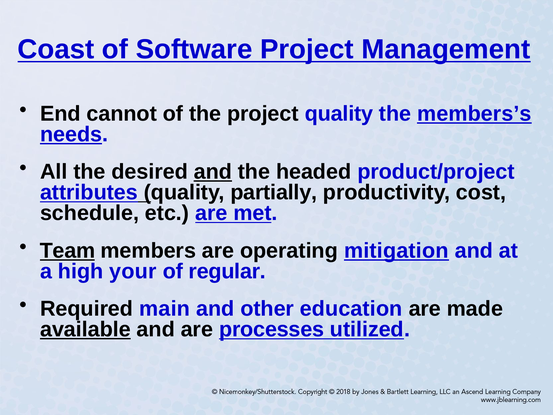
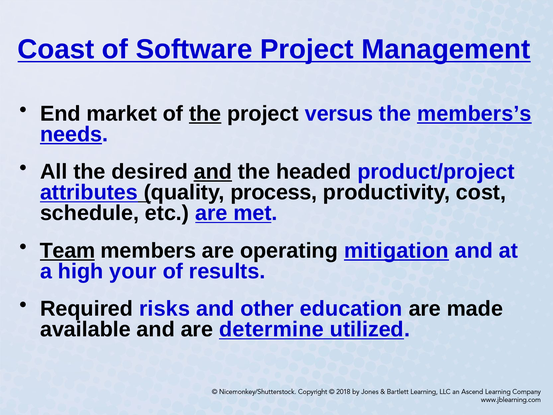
cannot: cannot -> market
the at (205, 114) underline: none -> present
project quality: quality -> versus
partially: partially -> process
regular: regular -> results
main: main -> risks
available underline: present -> none
processes: processes -> determine
